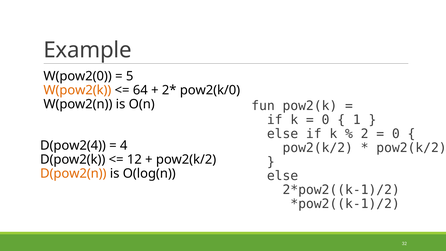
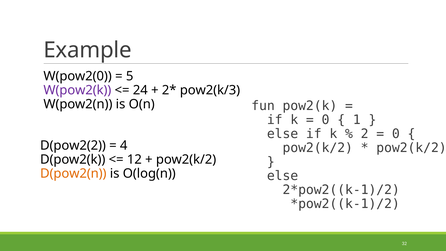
W(pow2(k colour: orange -> purple
64: 64 -> 24
pow2(k/0: pow2(k/0 -> pow2(k/3
D(pow2(4: D(pow2(4 -> D(pow2(2
